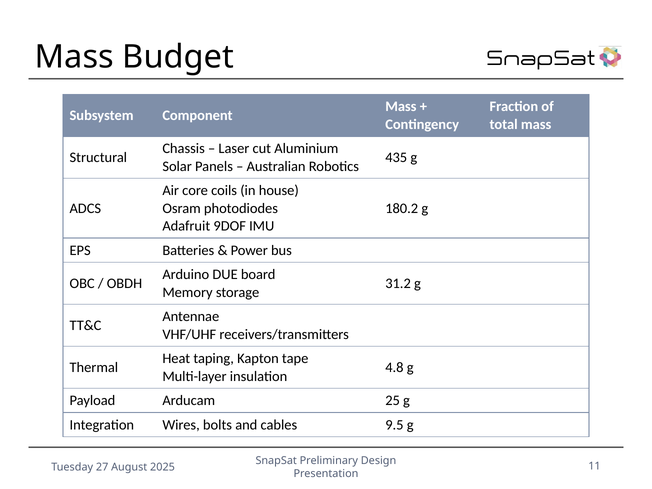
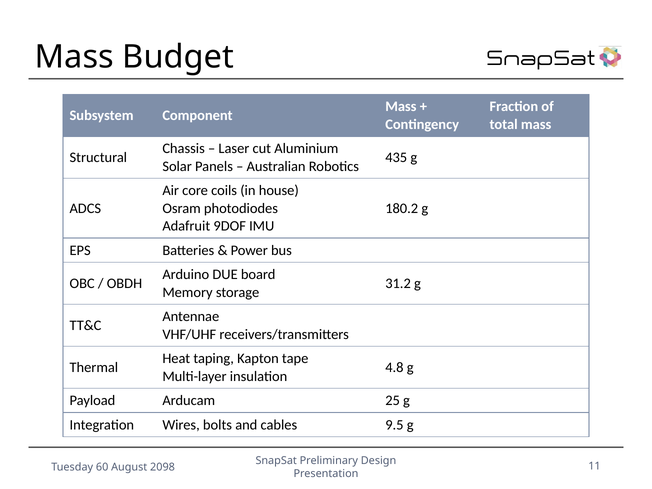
27: 27 -> 60
2025: 2025 -> 2098
